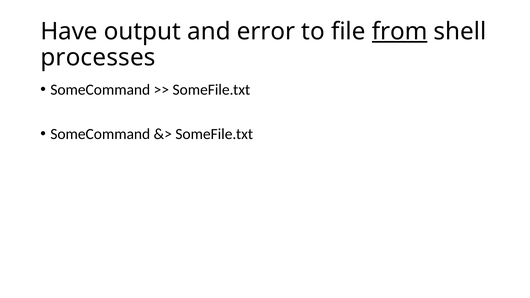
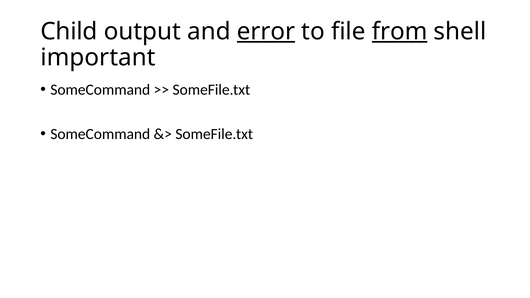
Have: Have -> Child
error underline: none -> present
processes: processes -> important
